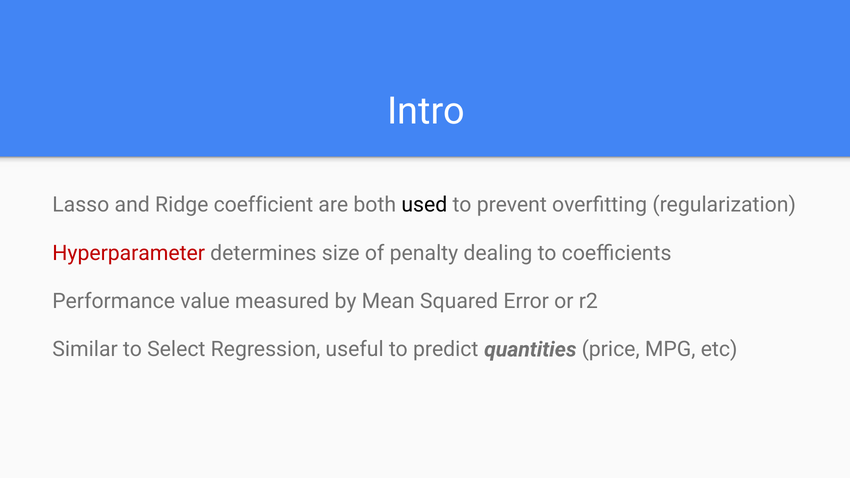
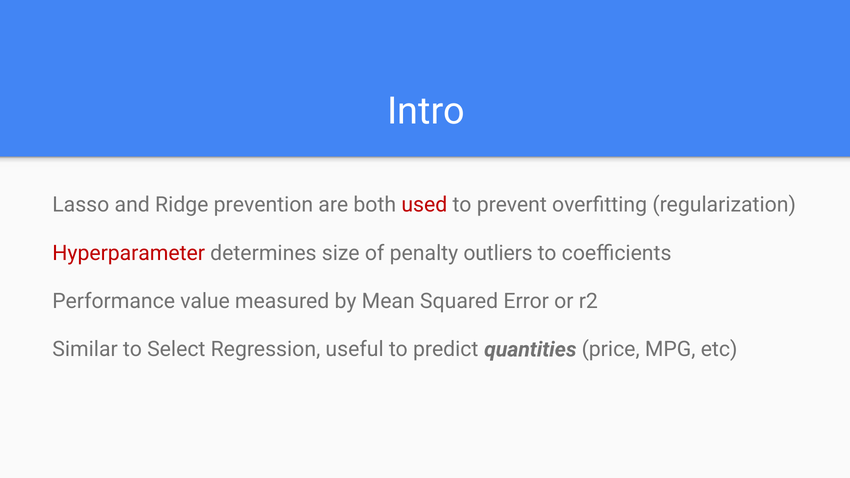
coefficient: coefficient -> prevention
used colour: black -> red
dealing: dealing -> outliers
